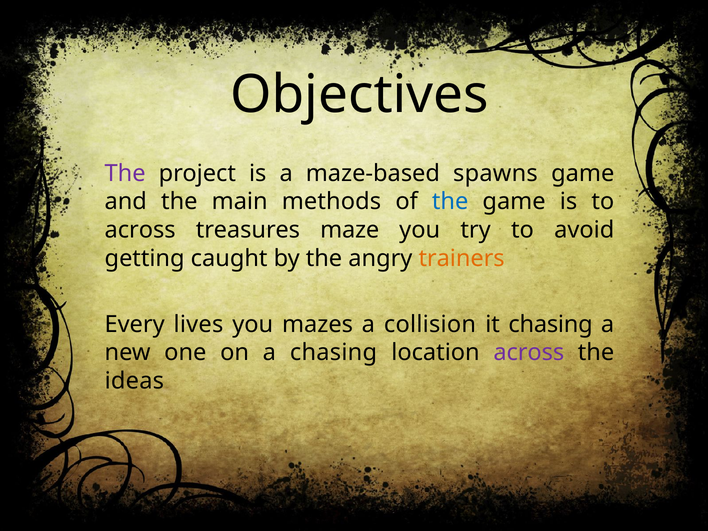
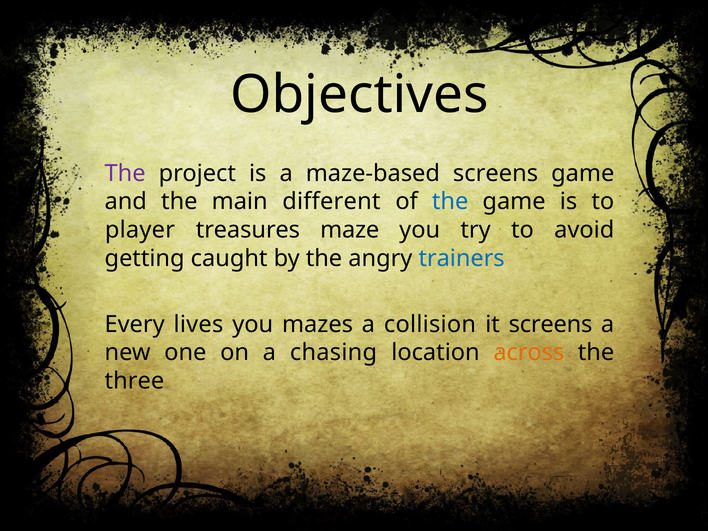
maze-based spawns: spawns -> screens
methods: methods -> different
across at (140, 230): across -> player
trainers colour: orange -> blue
it chasing: chasing -> screens
across at (529, 353) colour: purple -> orange
ideas: ideas -> three
